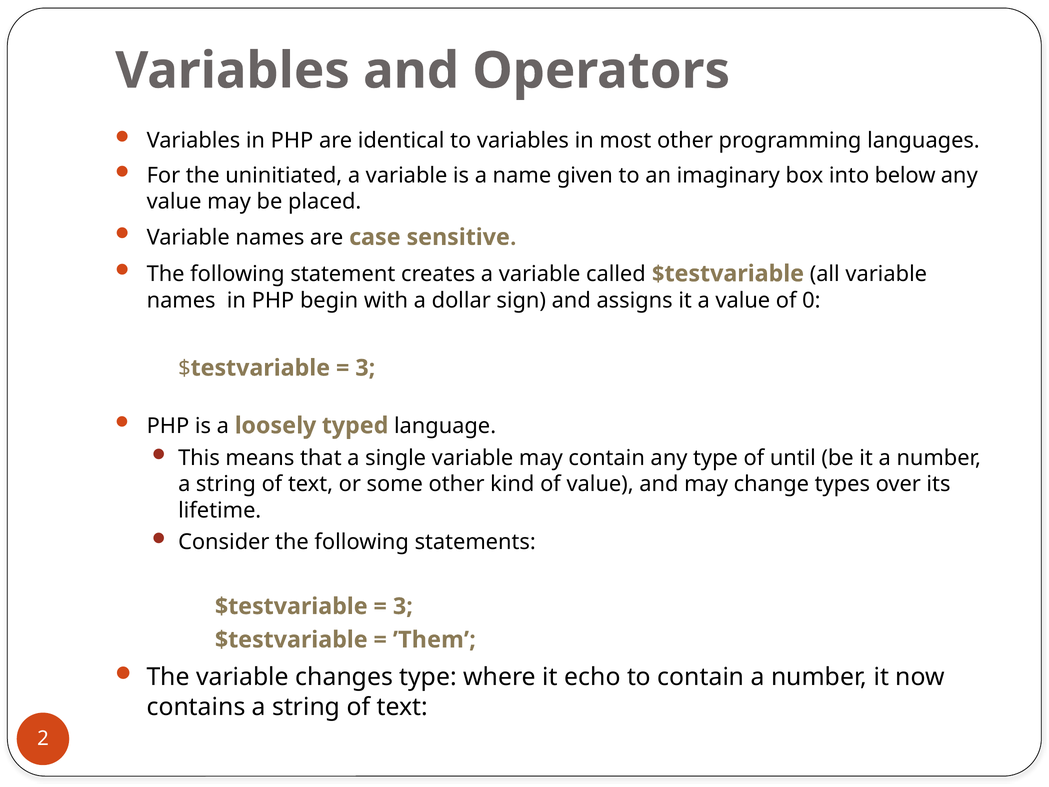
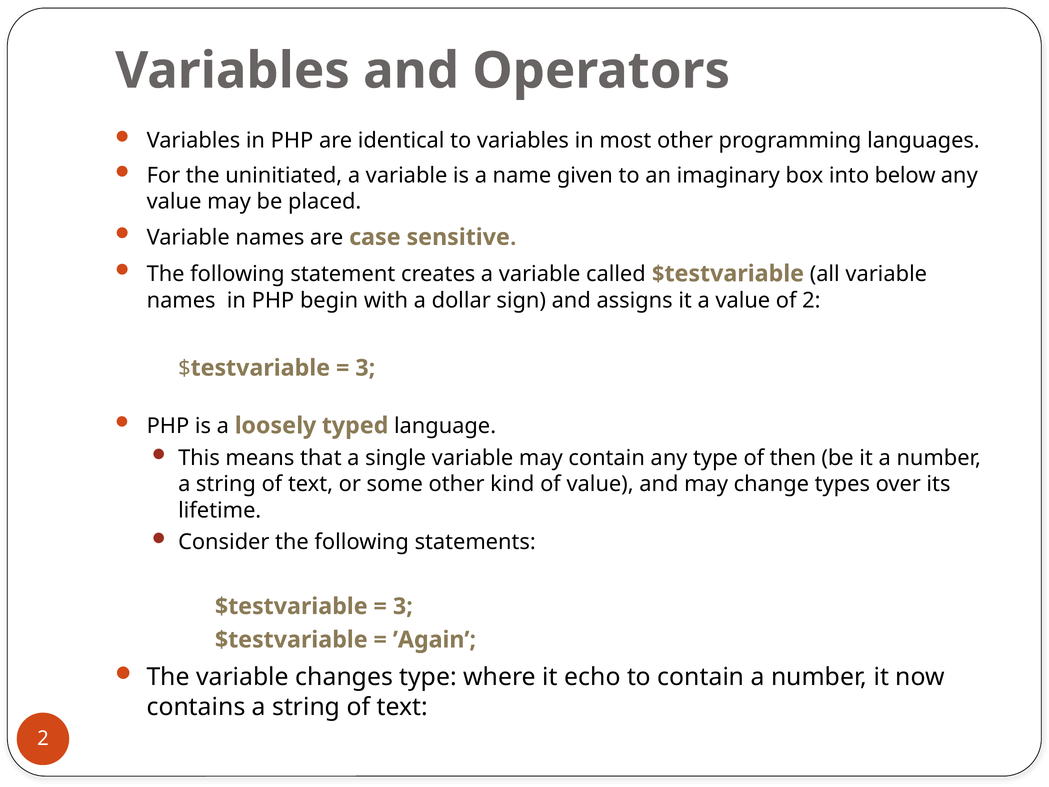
of 0: 0 -> 2
until: until -> then
’Them: ’Them -> ’Again
